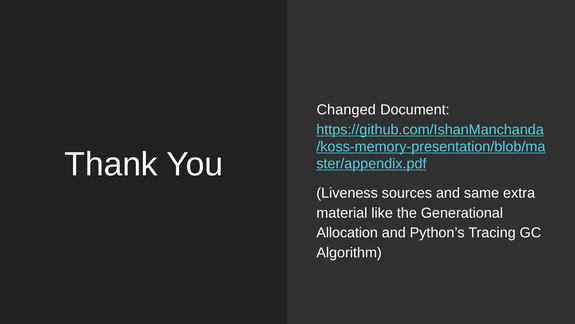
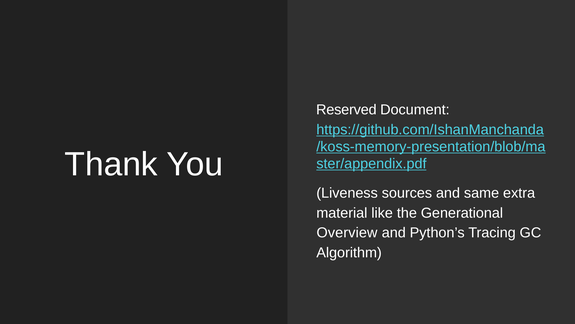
Changed: Changed -> Reserved
Allocation: Allocation -> Overview
